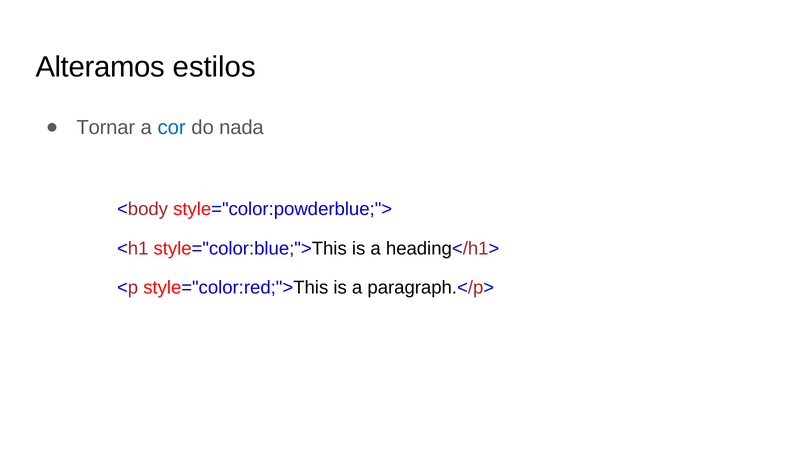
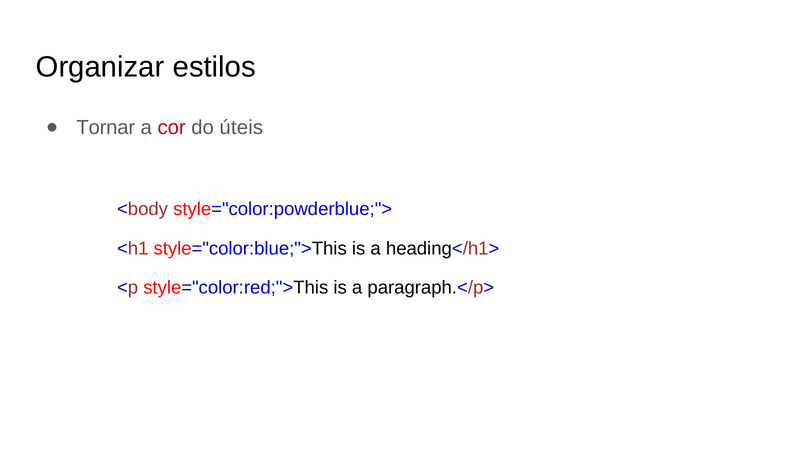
Alteramos: Alteramos -> Organizar
cor colour: blue -> red
nada: nada -> úteis
